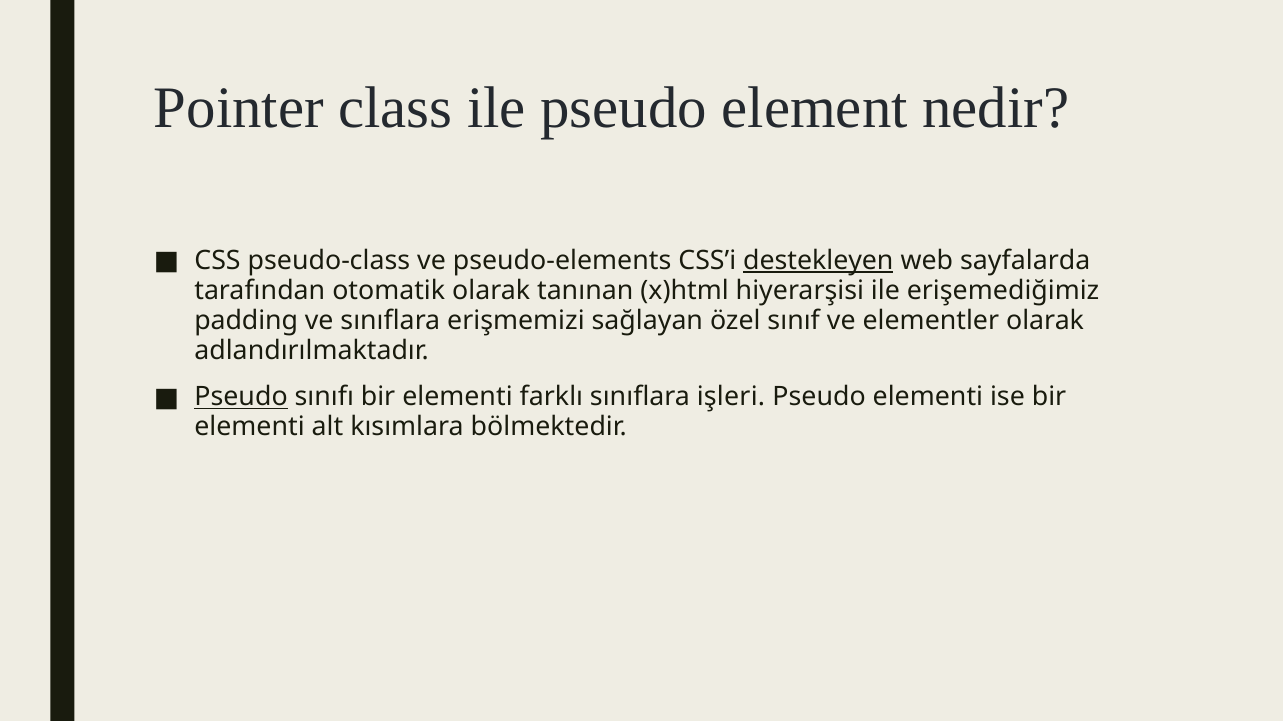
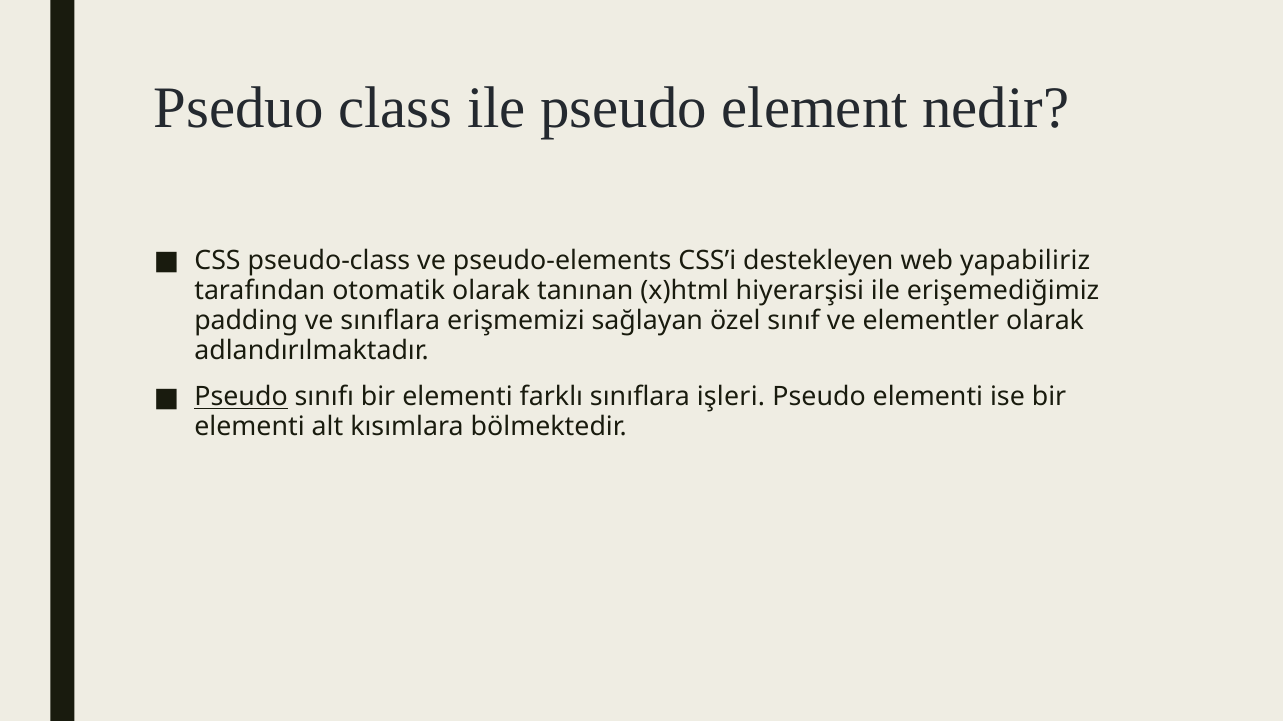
Pointer: Pointer -> Pseduo
destekleyen underline: present -> none
sayfalarda: sayfalarda -> yapabiliriz
